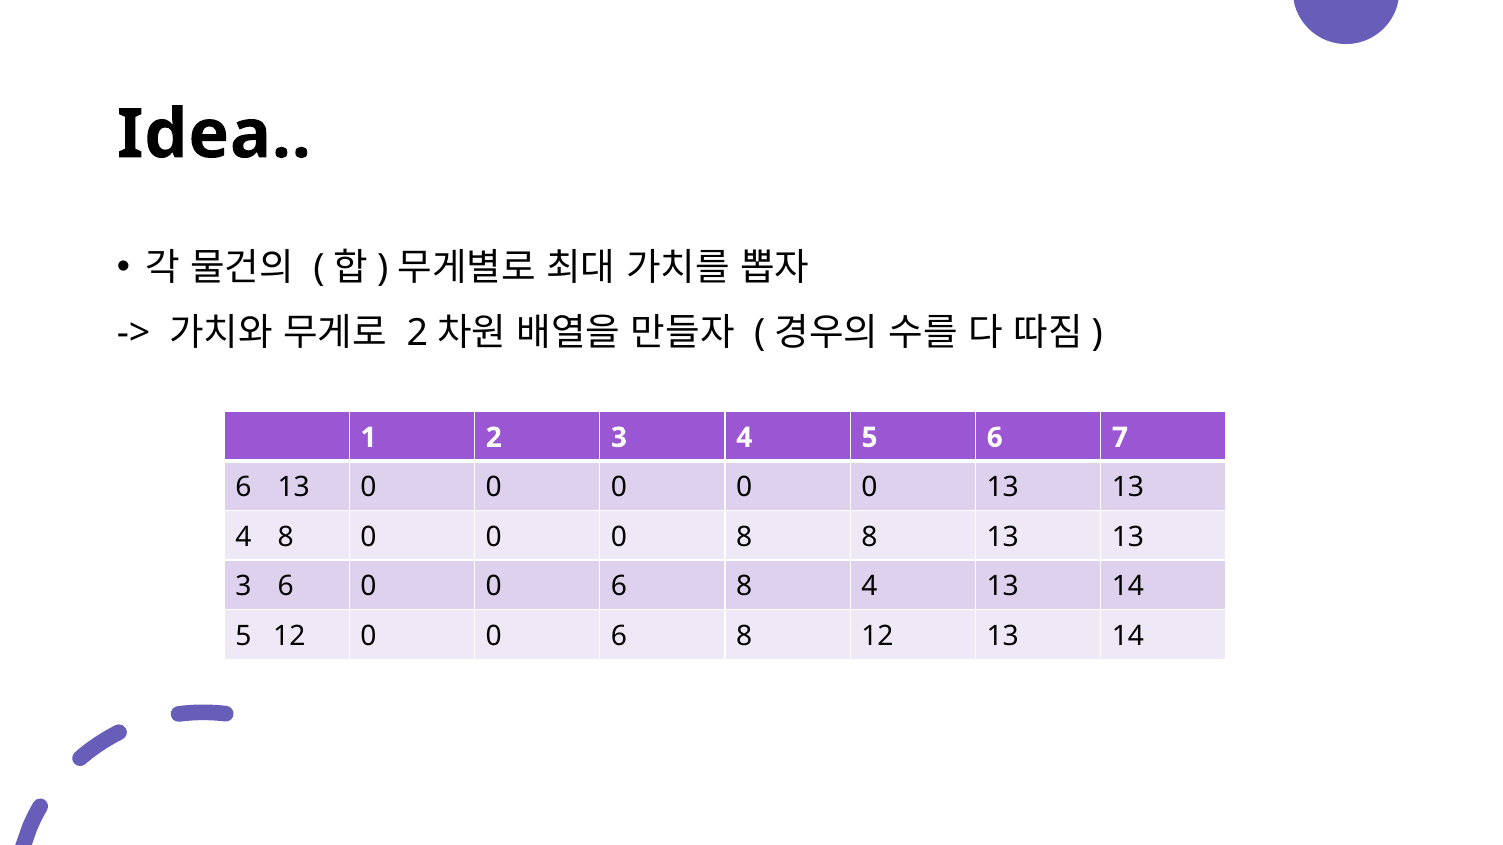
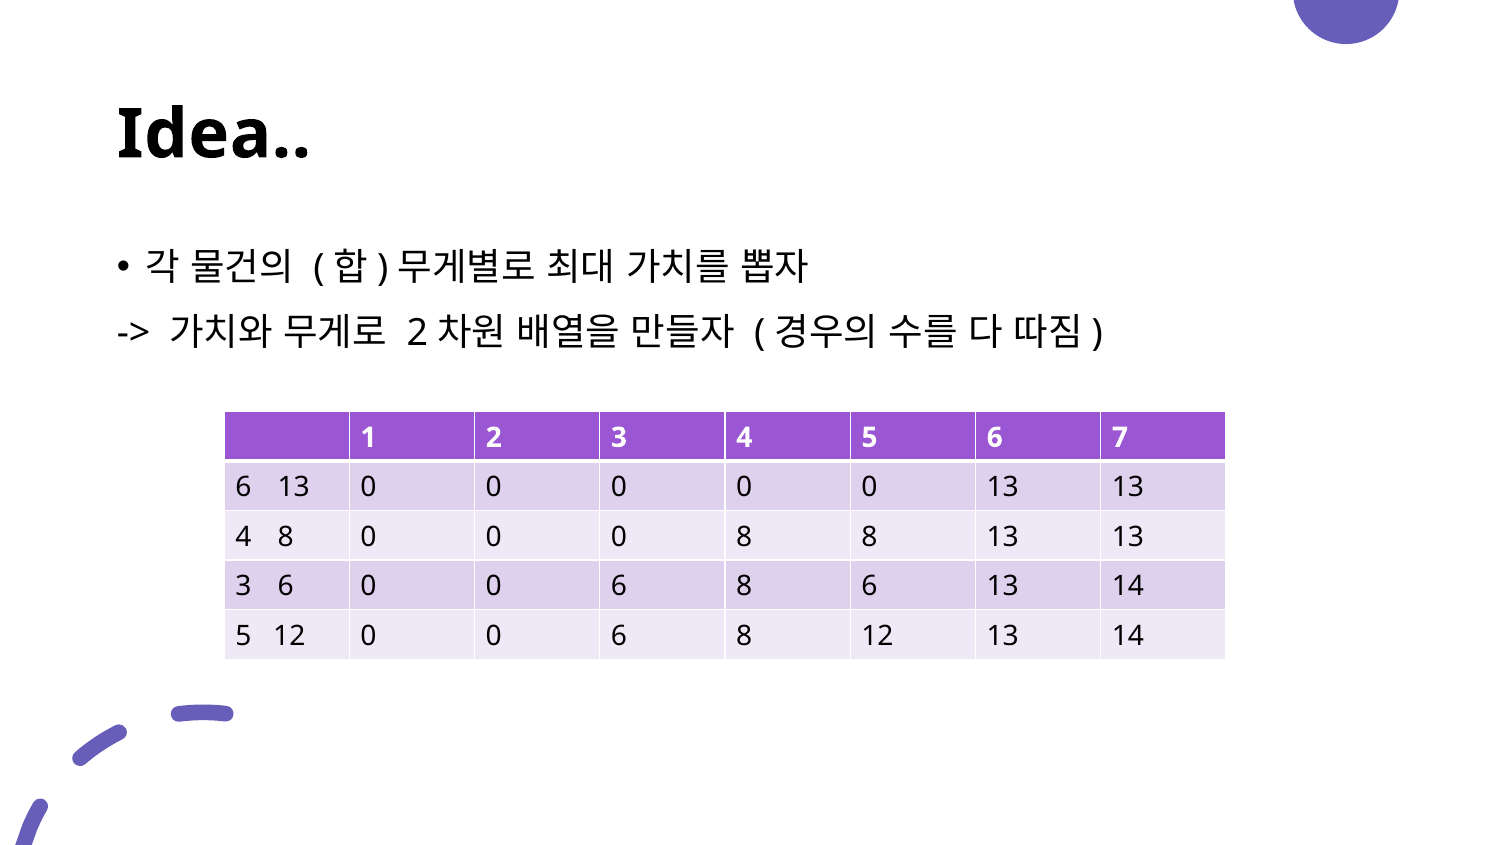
8 4: 4 -> 6
